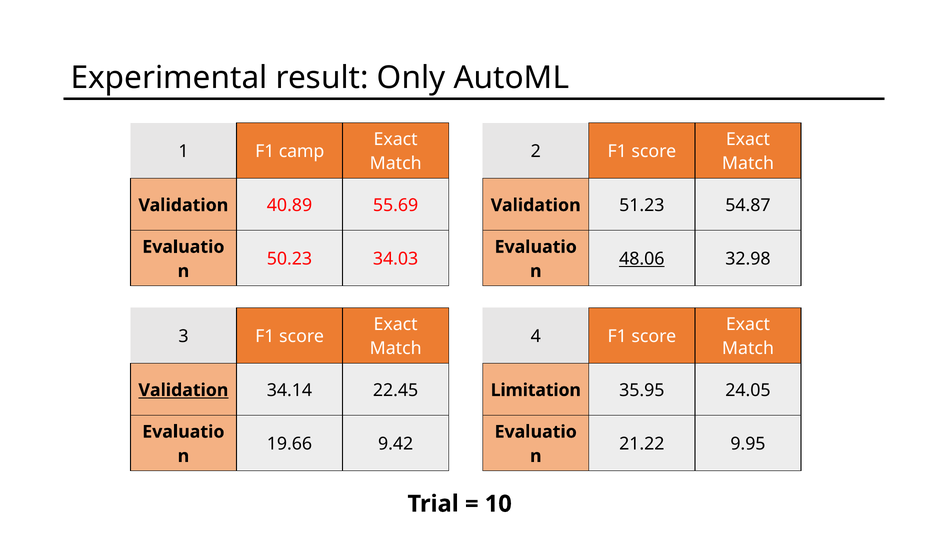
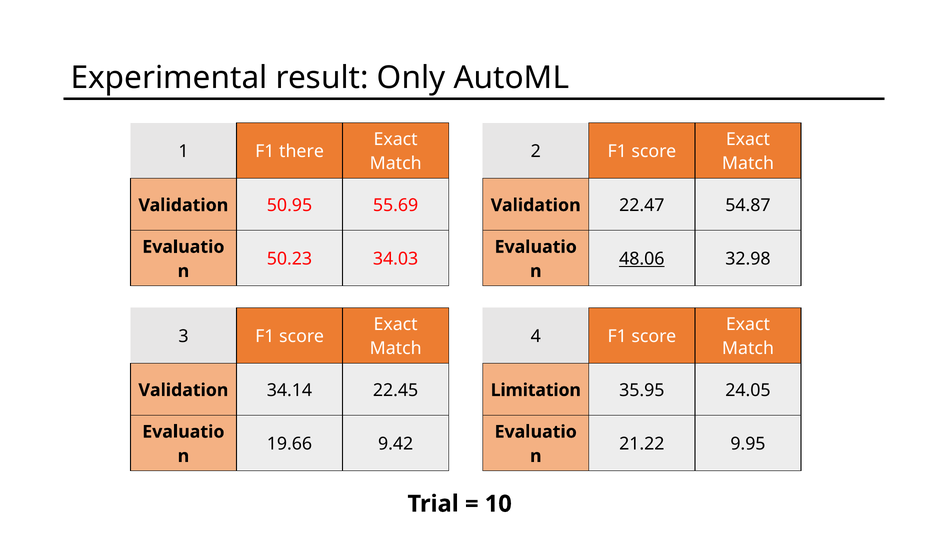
camp: camp -> there
40.89: 40.89 -> 50.95
51.23: 51.23 -> 22.47
Validation at (183, 390) underline: present -> none
